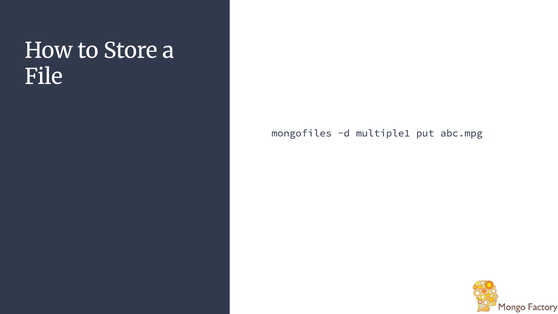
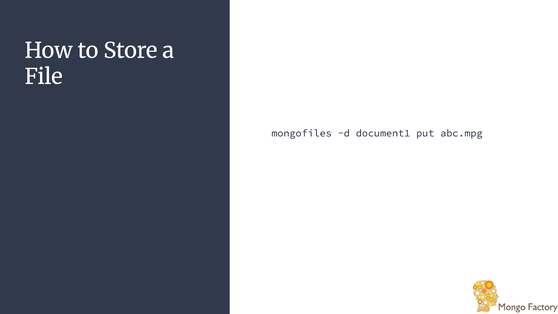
multiple1: multiple1 -> document1
